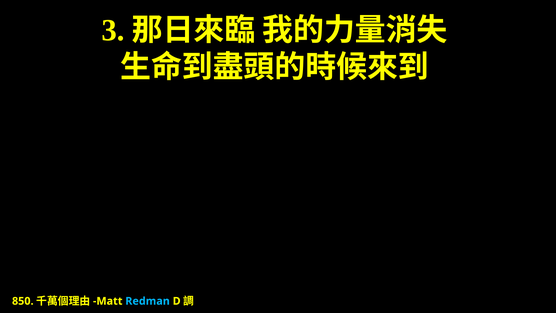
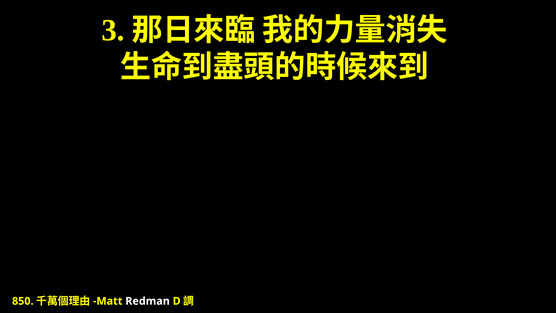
Redman colour: light blue -> white
